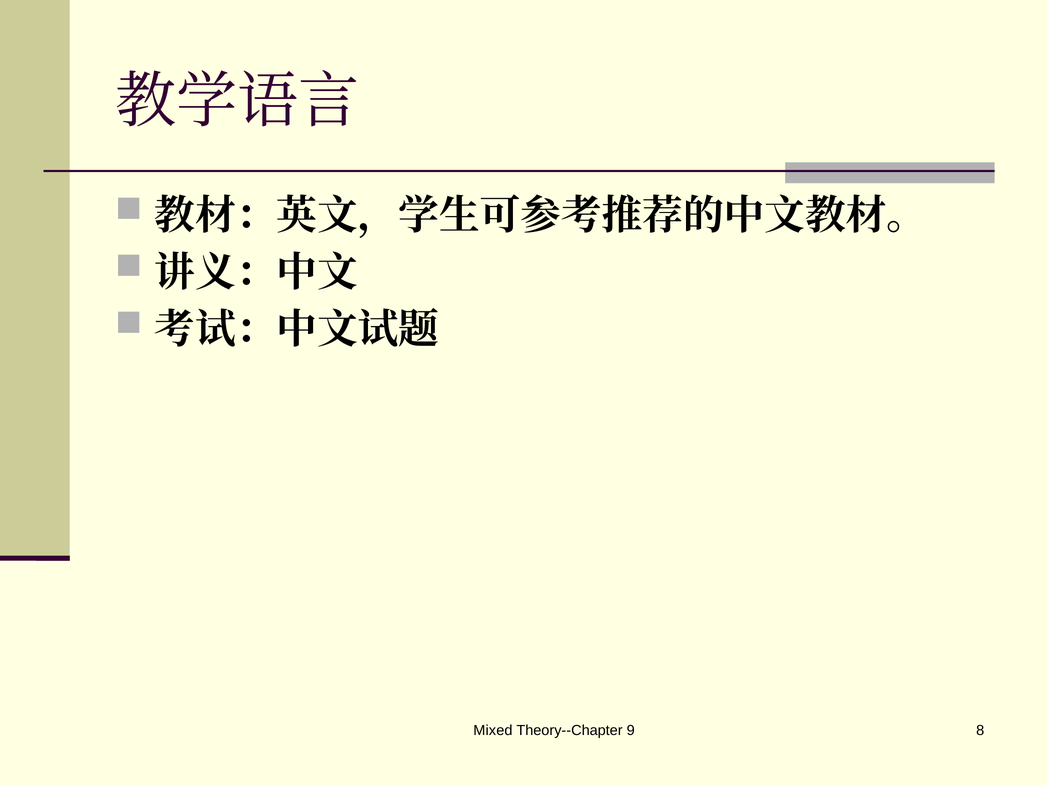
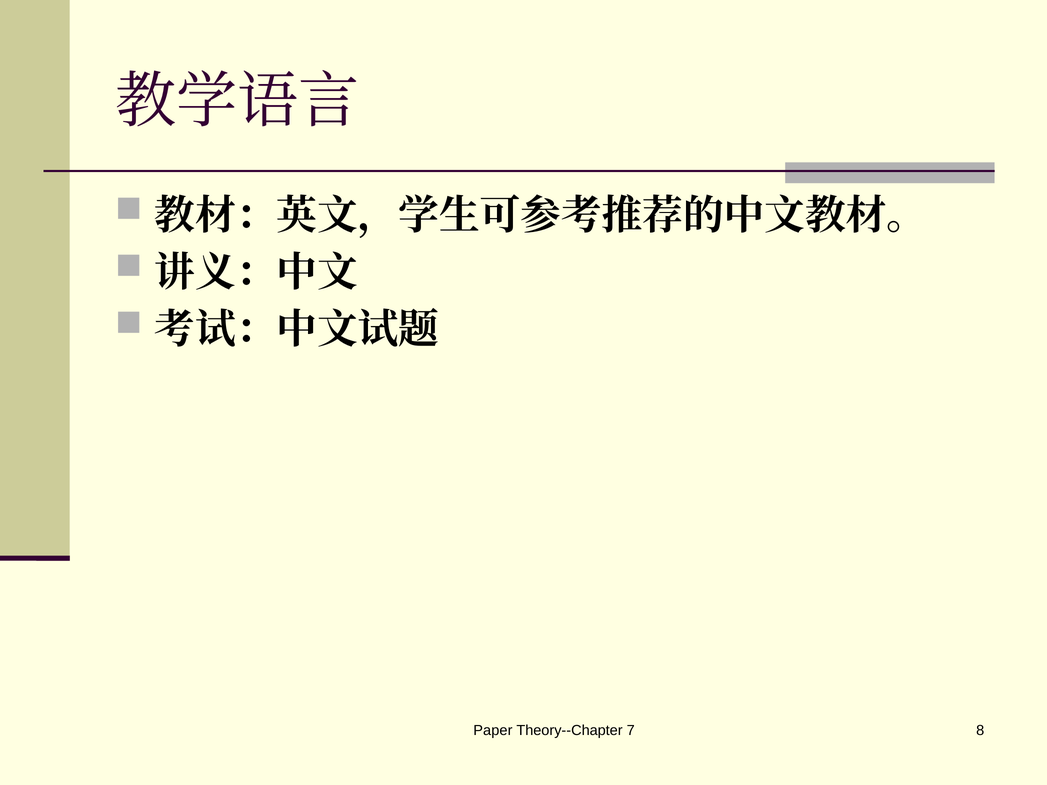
Mixed: Mixed -> Paper
9: 9 -> 7
